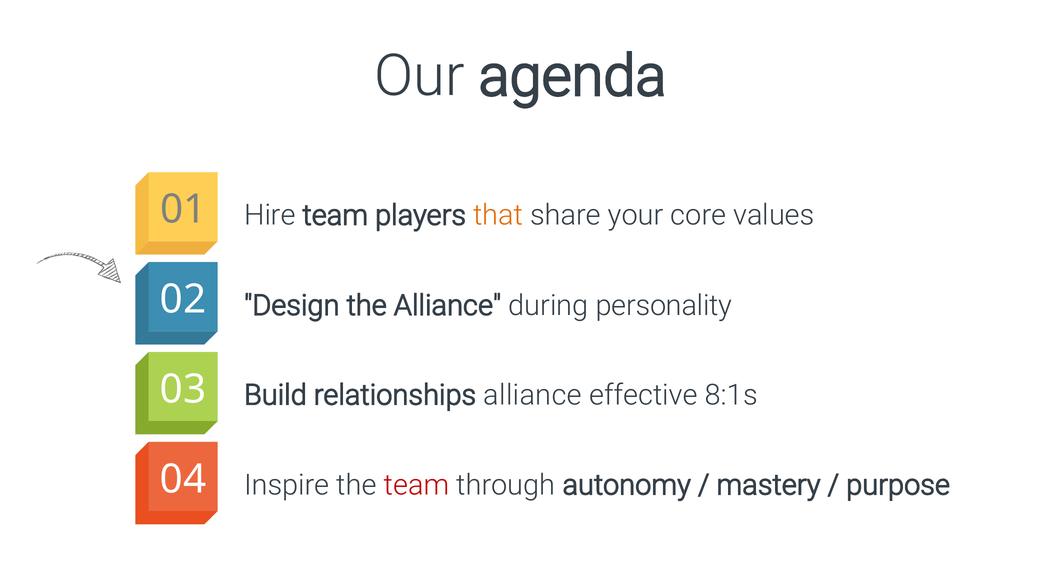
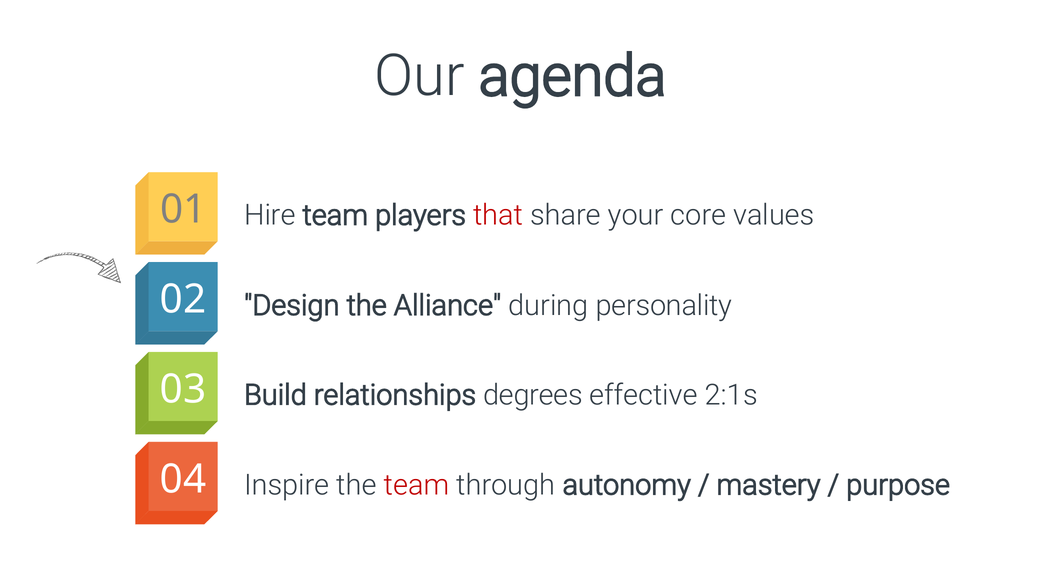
that colour: orange -> red
relationships alliance: alliance -> degrees
8:1s: 8:1s -> 2:1s
